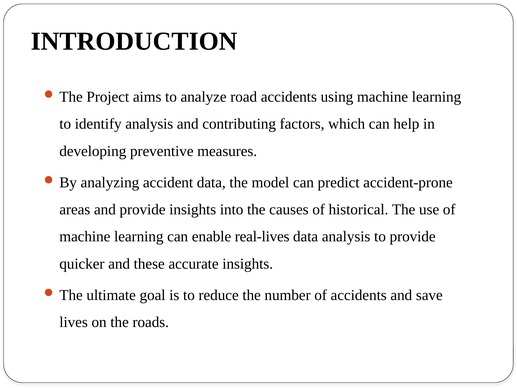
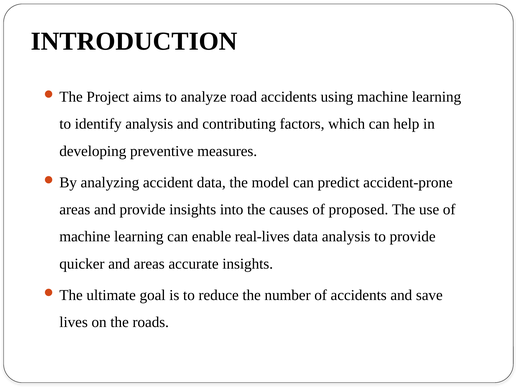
historical: historical -> proposed
and these: these -> areas
